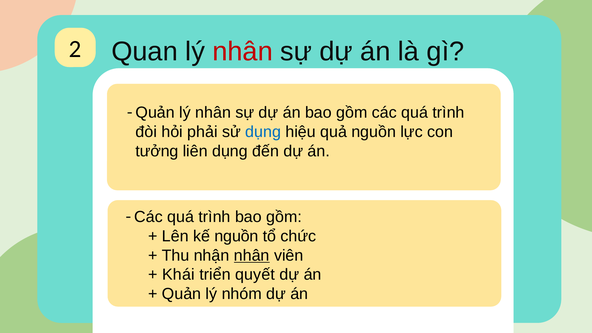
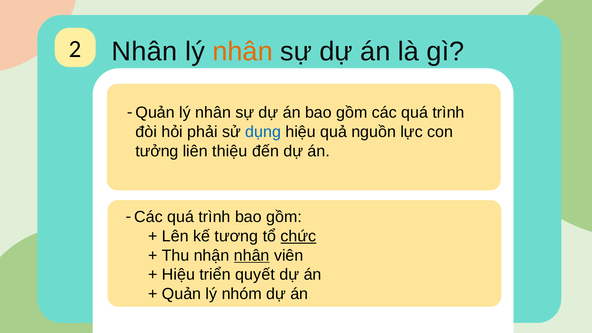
2 Quan: Quan -> Nhân
nhân at (243, 52) colour: red -> orange
liên dụng: dụng -> thiệu
kế nguồn: nguồn -> tương
chức underline: none -> present
Khái at (178, 275): Khái -> Hiệu
